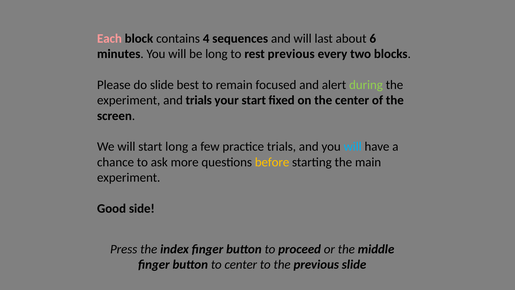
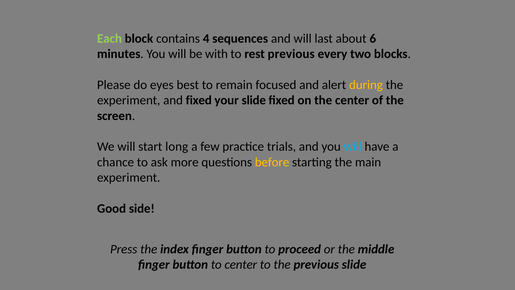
Each colour: pink -> light green
be long: long -> with
do slide: slide -> eyes
during colour: light green -> yellow
and trials: trials -> fixed
your start: start -> slide
